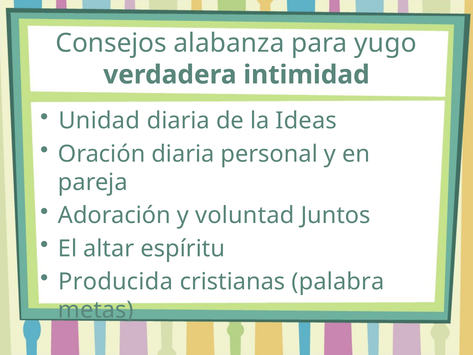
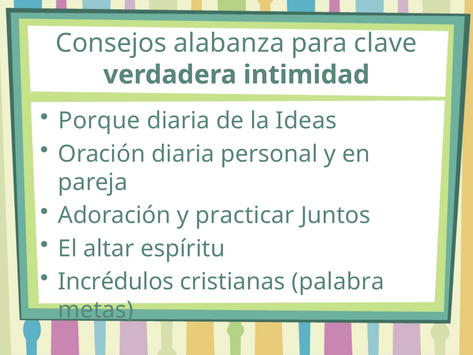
yugo: yugo -> clave
Unidad: Unidad -> Porque
voluntad: voluntad -> practicar
Producida: Producida -> Incrédulos
